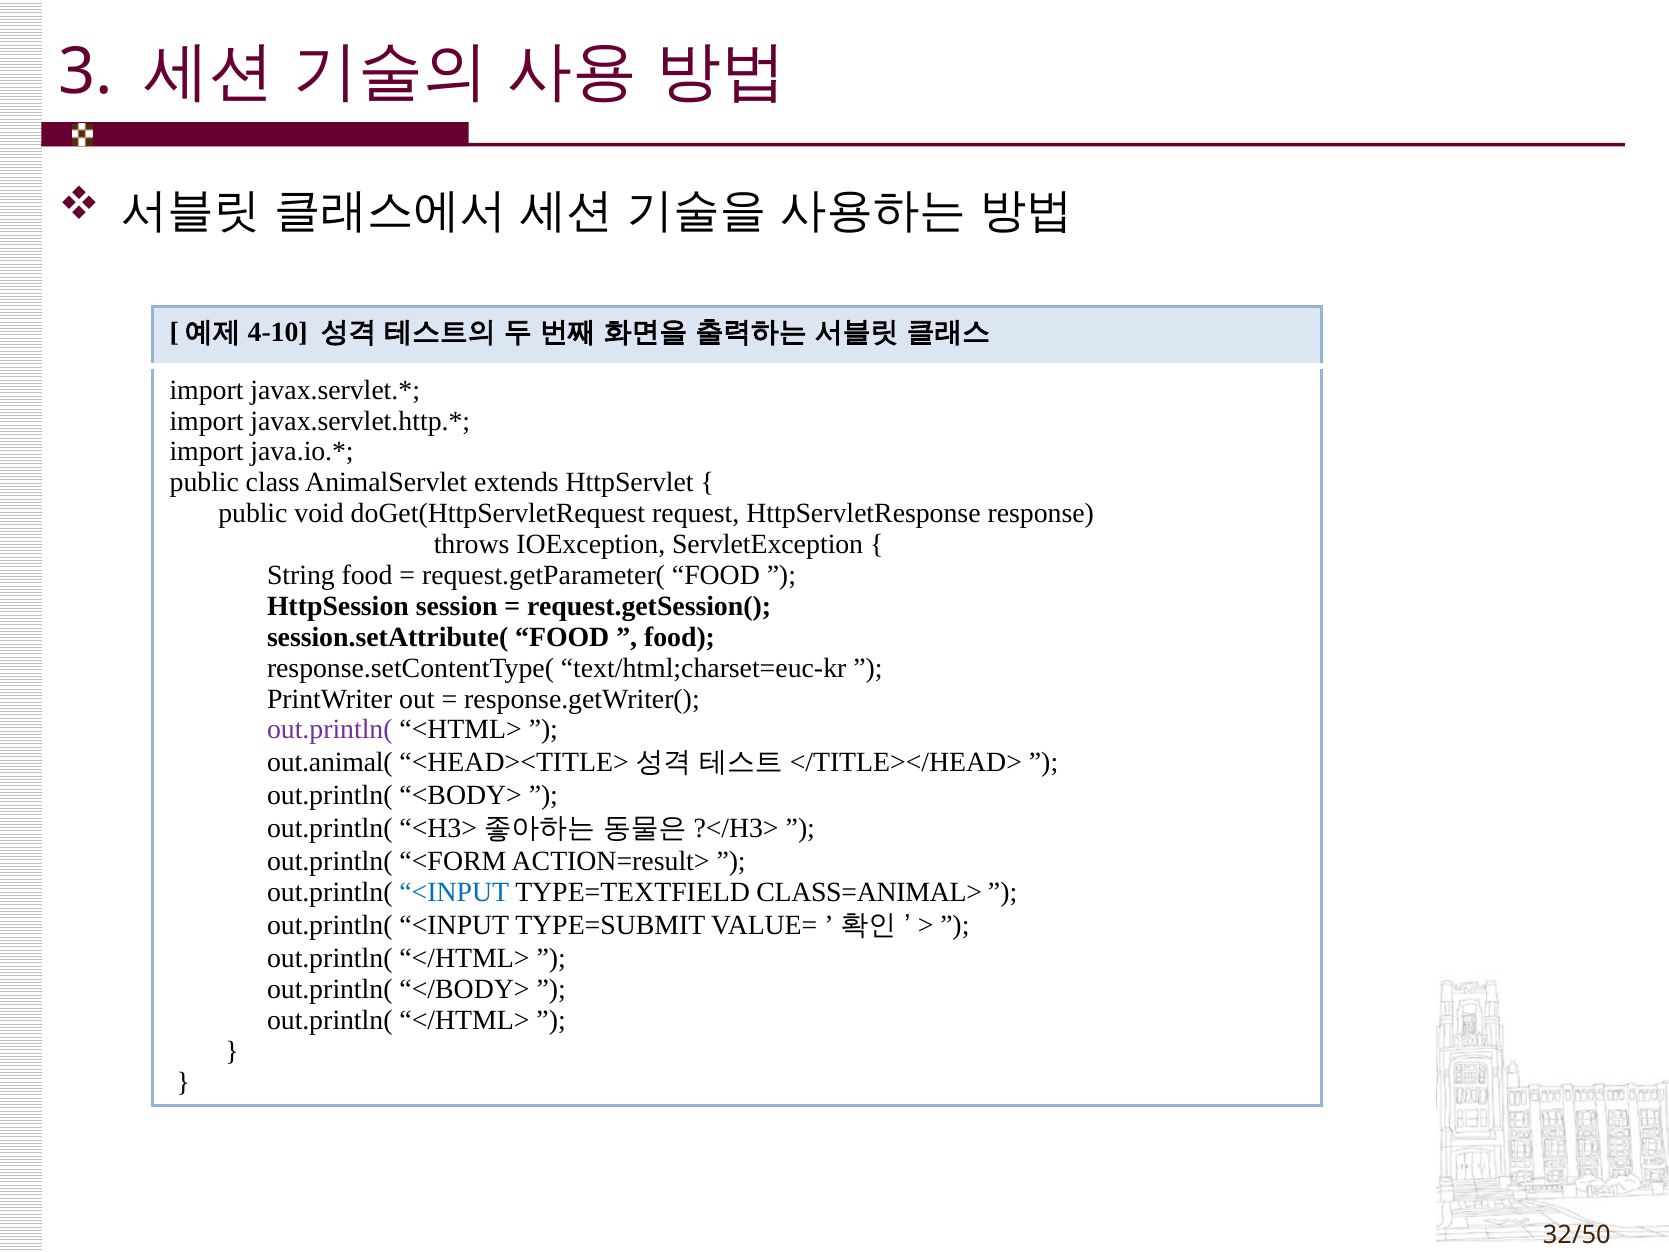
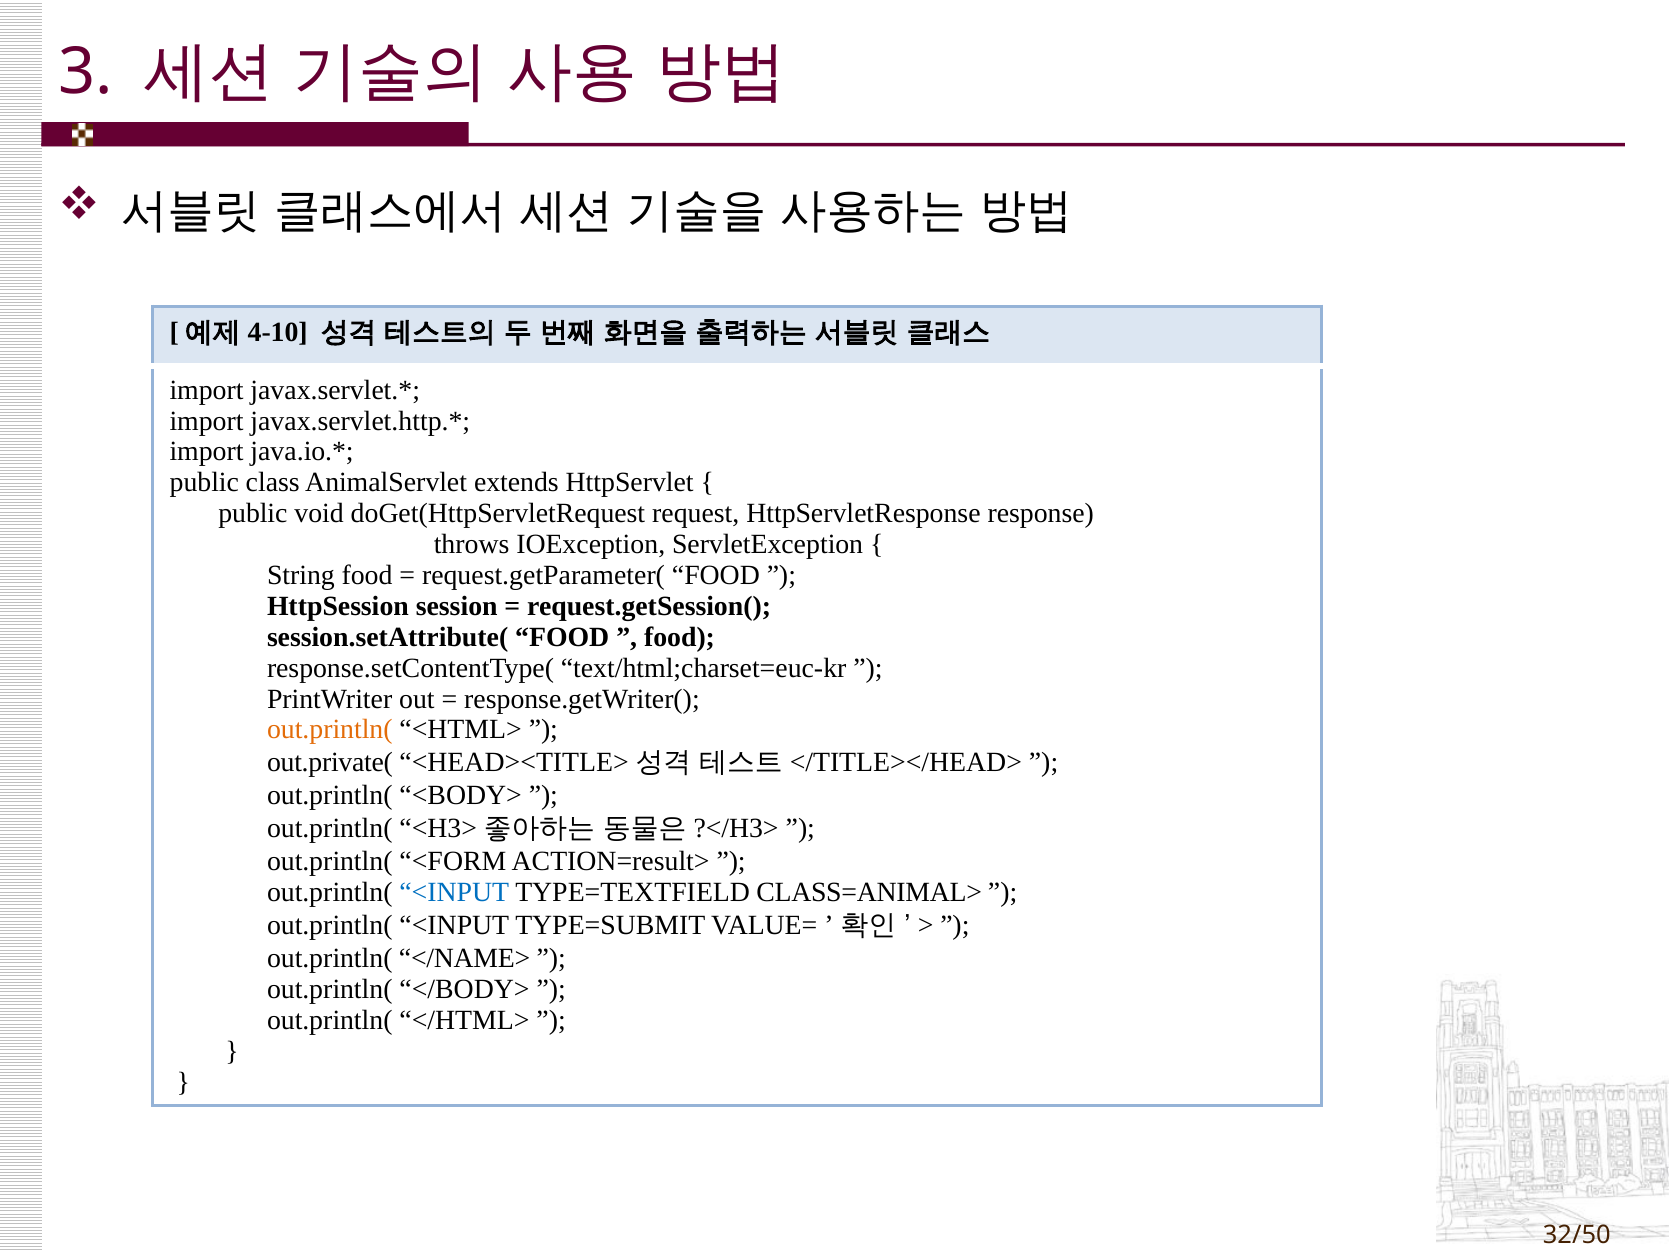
out.println( at (330, 730) colour: purple -> orange
out.animal(: out.animal( -> out.private(
</HTML> at (464, 958): </HTML> -> </NAME>
